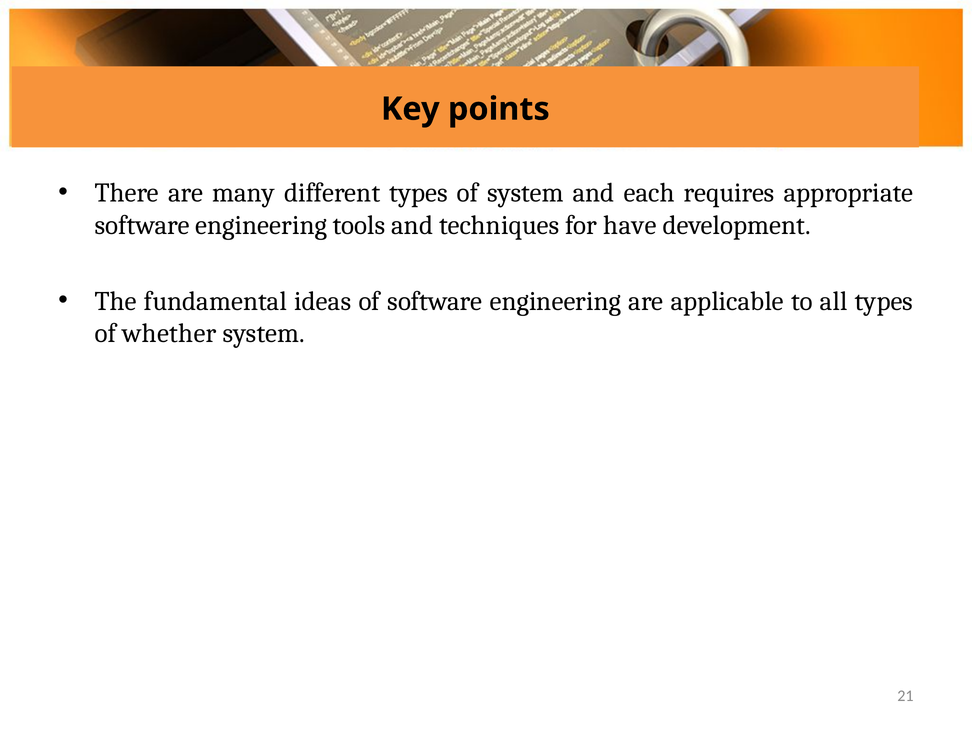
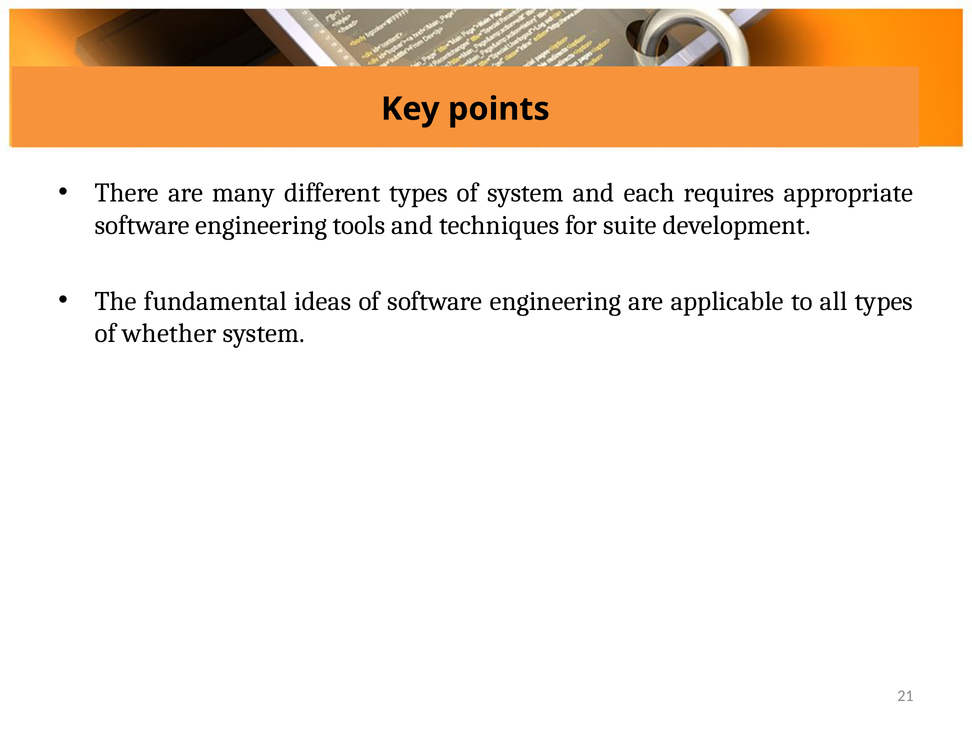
have: have -> suite
